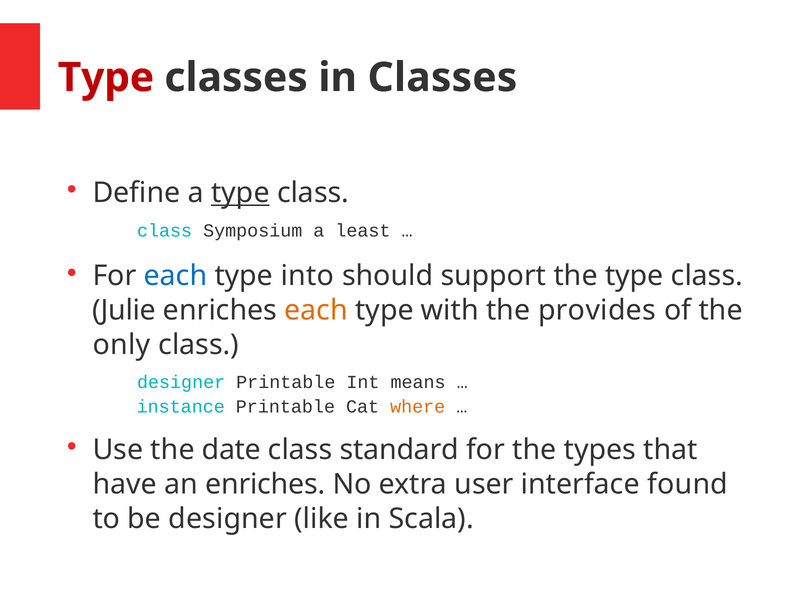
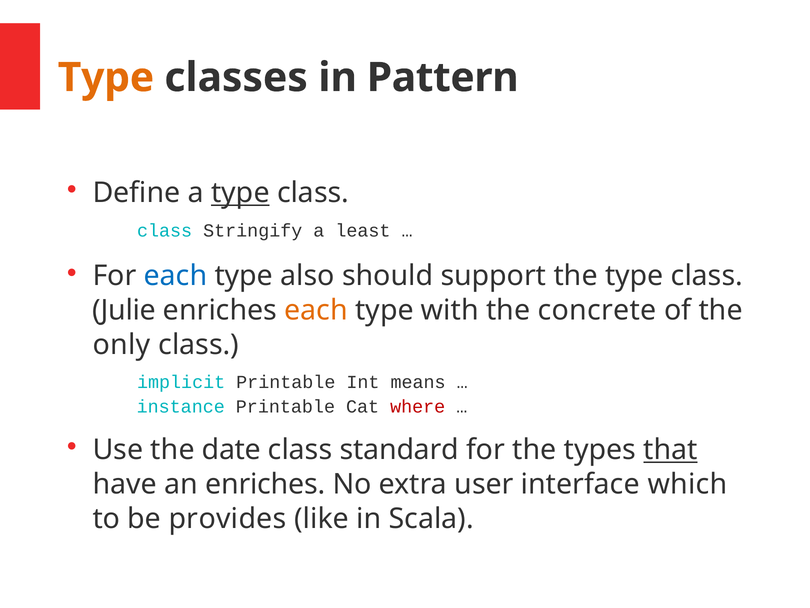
Type at (106, 78) colour: red -> orange
in Classes: Classes -> Pattern
Symposium: Symposium -> Stringify
into: into -> also
provides: provides -> concrete
designer at (181, 382): designer -> implicit
where colour: orange -> red
that underline: none -> present
found: found -> which
be designer: designer -> provides
